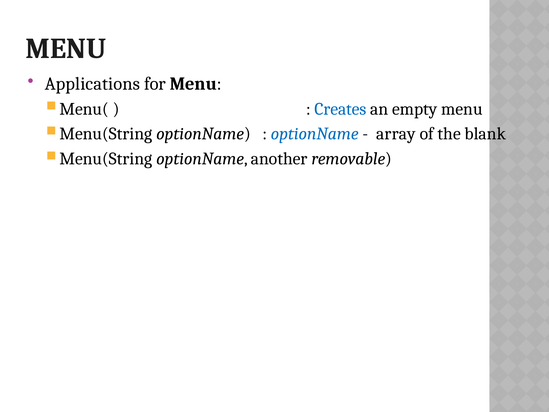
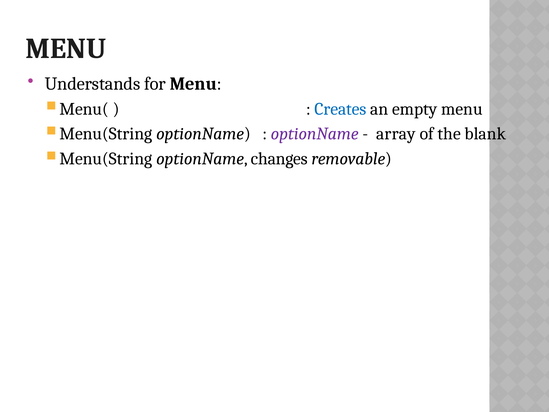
Applications: Applications -> Understands
optionName at (315, 134) colour: blue -> purple
another: another -> changes
